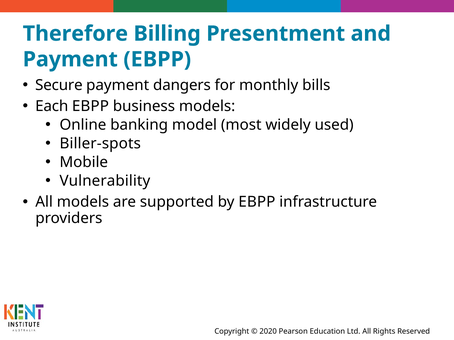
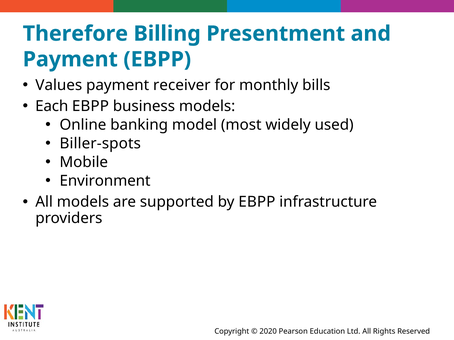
Secure: Secure -> Values
dangers: dangers -> receiver
Vulnerability: Vulnerability -> Environment
